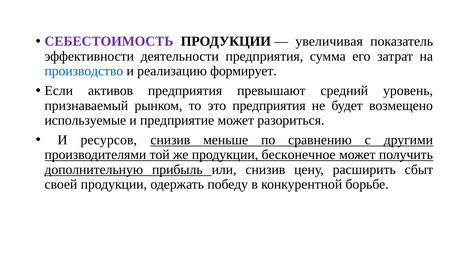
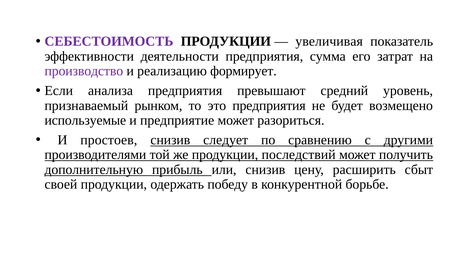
производство colour: blue -> purple
активов: активов -> анализа
ресурсов: ресурсов -> простоев
меньше: меньше -> следует
бесконечное: бесконечное -> последствий
